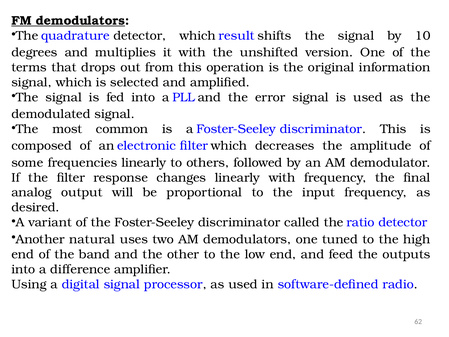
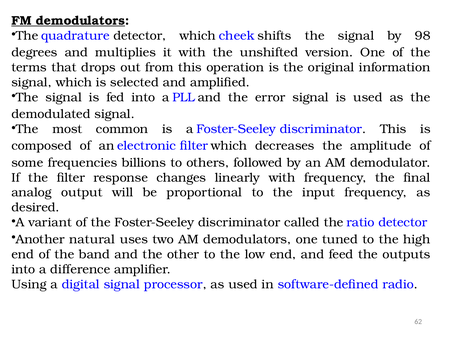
result: result -> cheek
10: 10 -> 98
frequencies linearly: linearly -> billions
